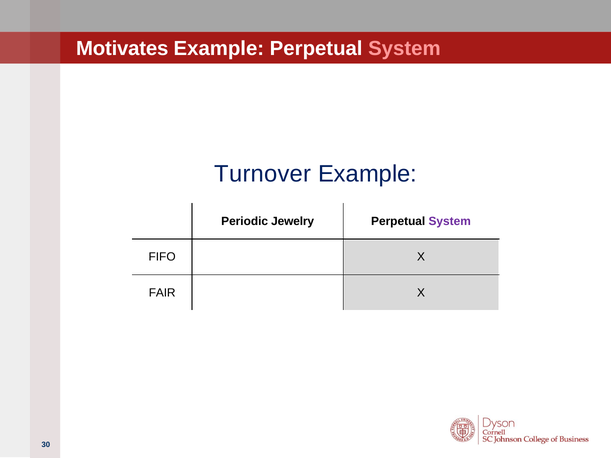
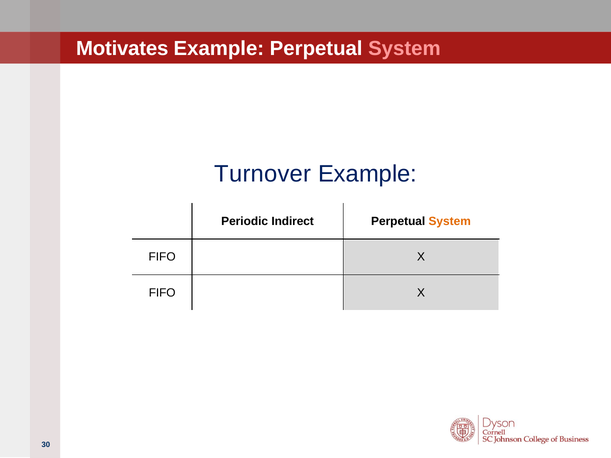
Jewelry: Jewelry -> Indirect
System at (450, 222) colour: purple -> orange
FAIR at (162, 293): FAIR -> FIFO
